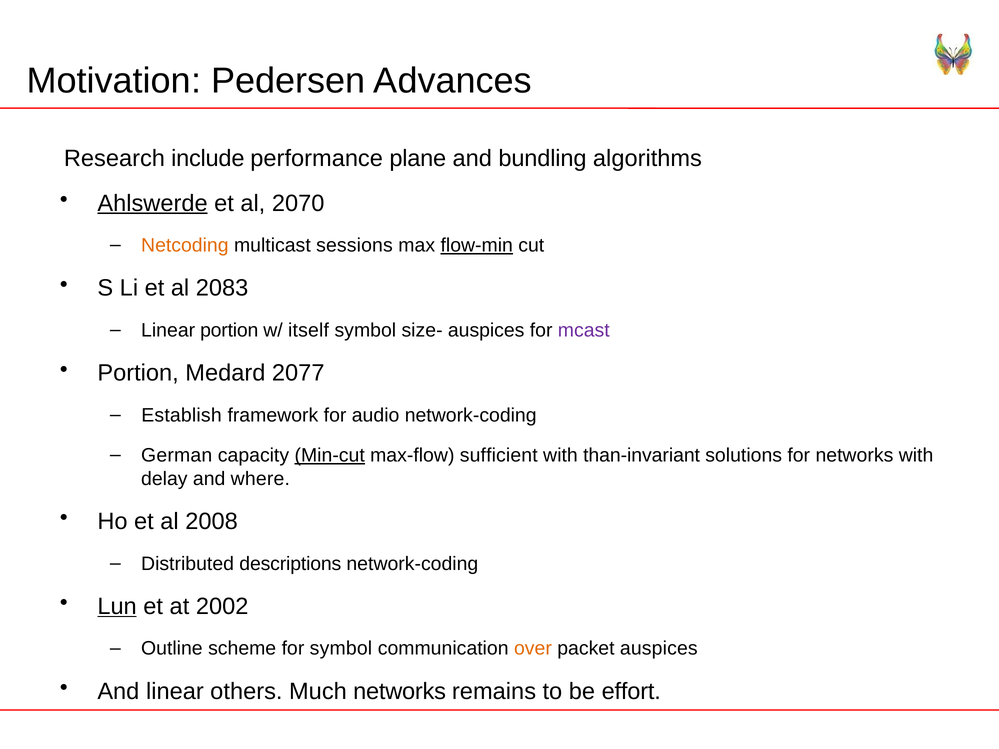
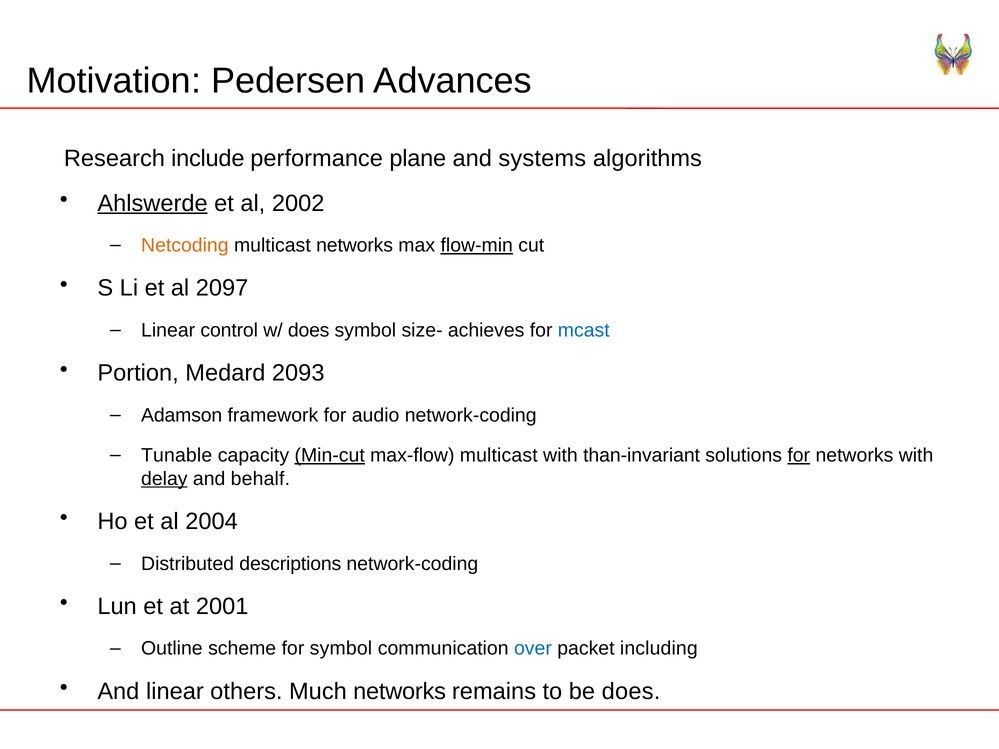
bundling: bundling -> systems
2070: 2070 -> 2002
multicast sessions: sessions -> networks
2083: 2083 -> 2097
Linear portion: portion -> control
w/ itself: itself -> does
size- auspices: auspices -> achieves
mcast colour: purple -> blue
2077: 2077 -> 2093
Establish: Establish -> Adamson
German: German -> Tunable
max-flow sufficient: sufficient -> multicast
for at (799, 455) underline: none -> present
delay underline: none -> present
where: where -> behalf
2008: 2008 -> 2004
Lun underline: present -> none
2002: 2002 -> 2001
over colour: orange -> blue
packet auspices: auspices -> including
be effort: effort -> does
